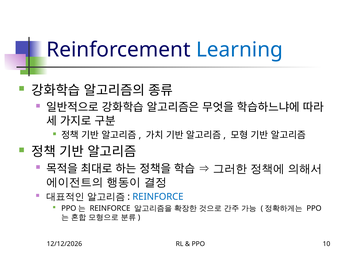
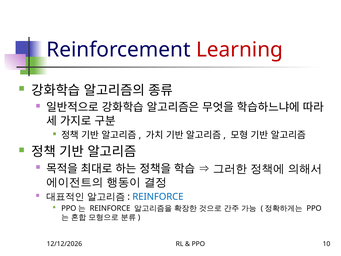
Learning colour: blue -> red
